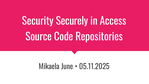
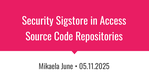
Securely: Securely -> Sigstore
